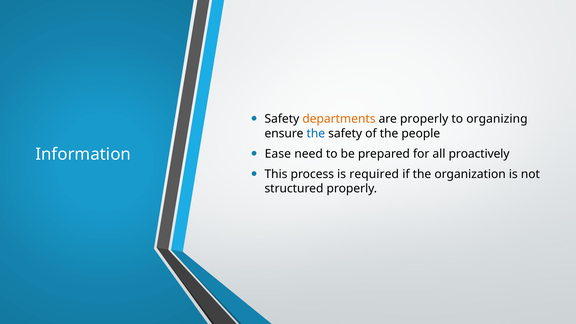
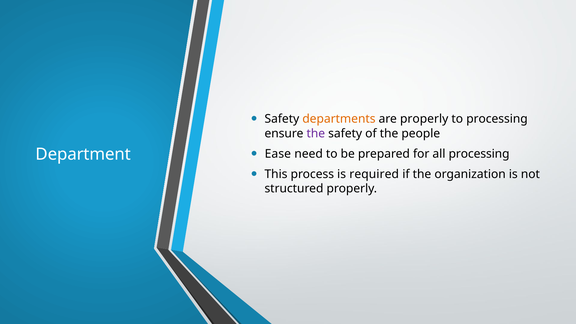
to organizing: organizing -> processing
the at (316, 133) colour: blue -> purple
all proactively: proactively -> processing
Information: Information -> Department
